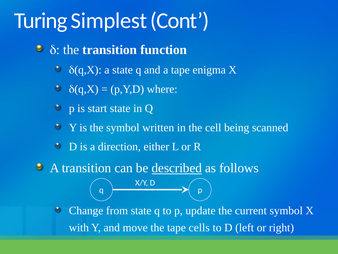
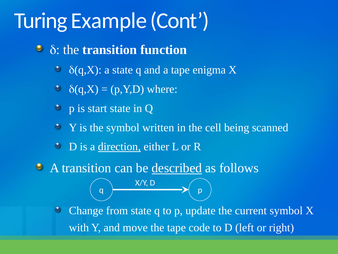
Simplest: Simplest -> Example
direction underline: none -> present
cells: cells -> code
